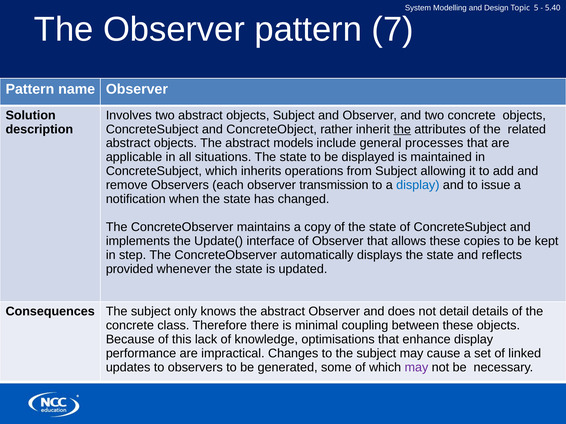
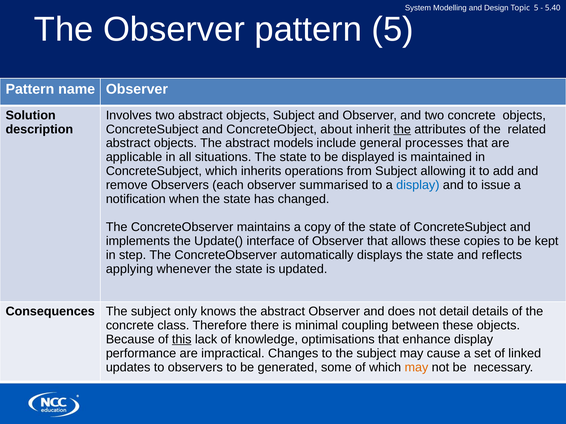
pattern 7: 7 -> 5
rather: rather -> about
transmission: transmission -> summarised
provided: provided -> applying
this underline: none -> present
may at (416, 368) colour: purple -> orange
